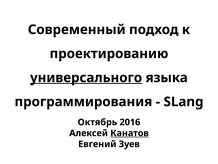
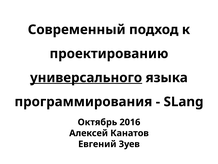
Канатов underline: present -> none
